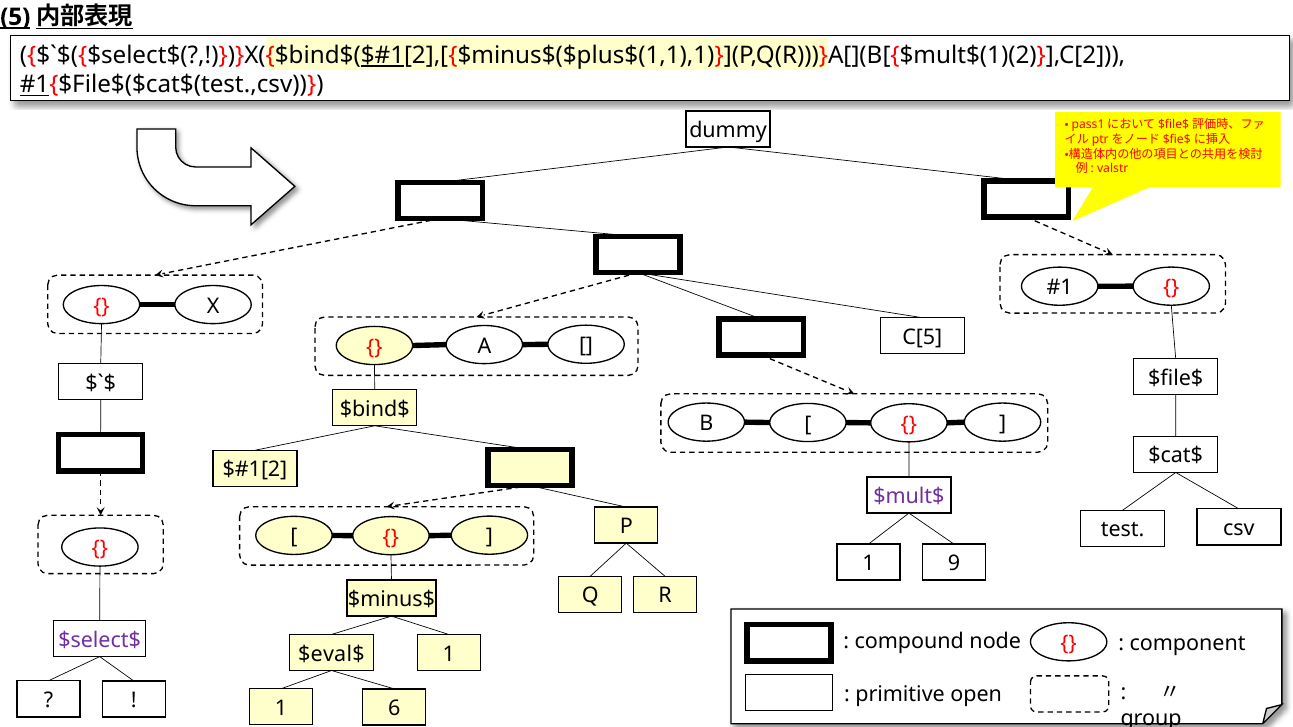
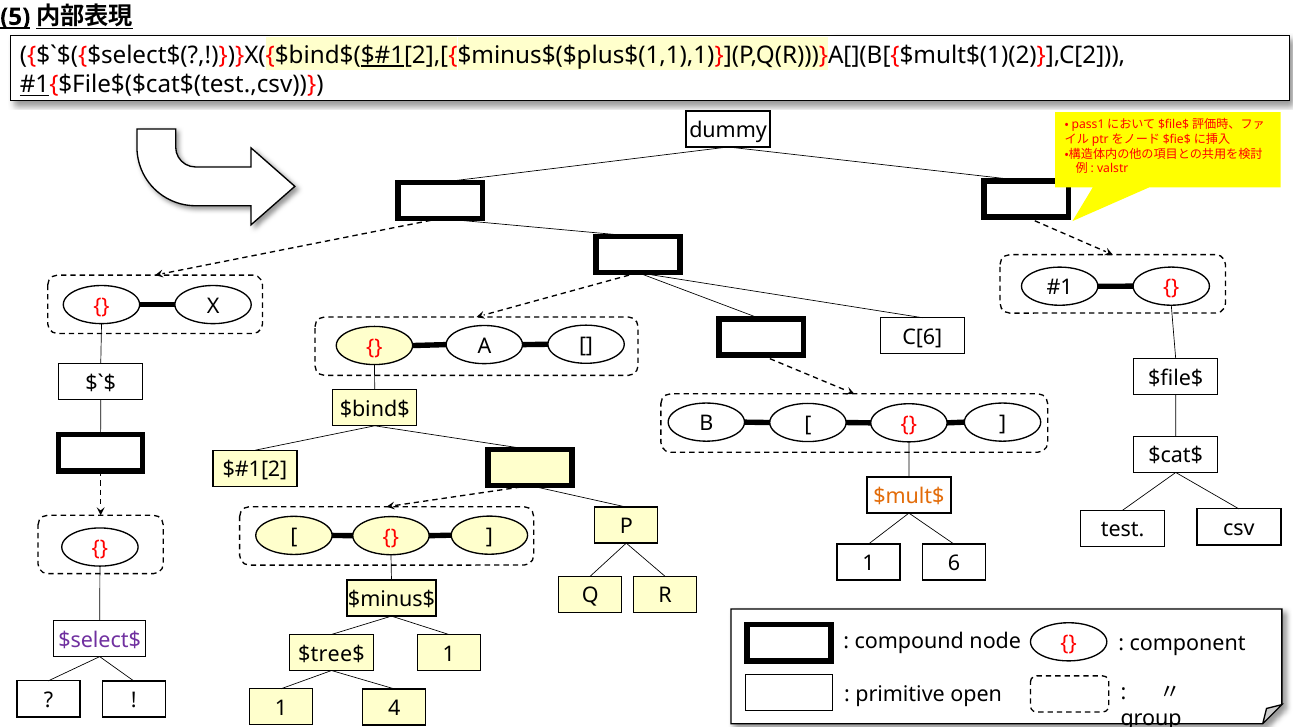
C[5: C[5 -> C[6
$mult$ colour: purple -> orange
9: 9 -> 6
$eval$: $eval$ -> $tree$
6: 6 -> 4
